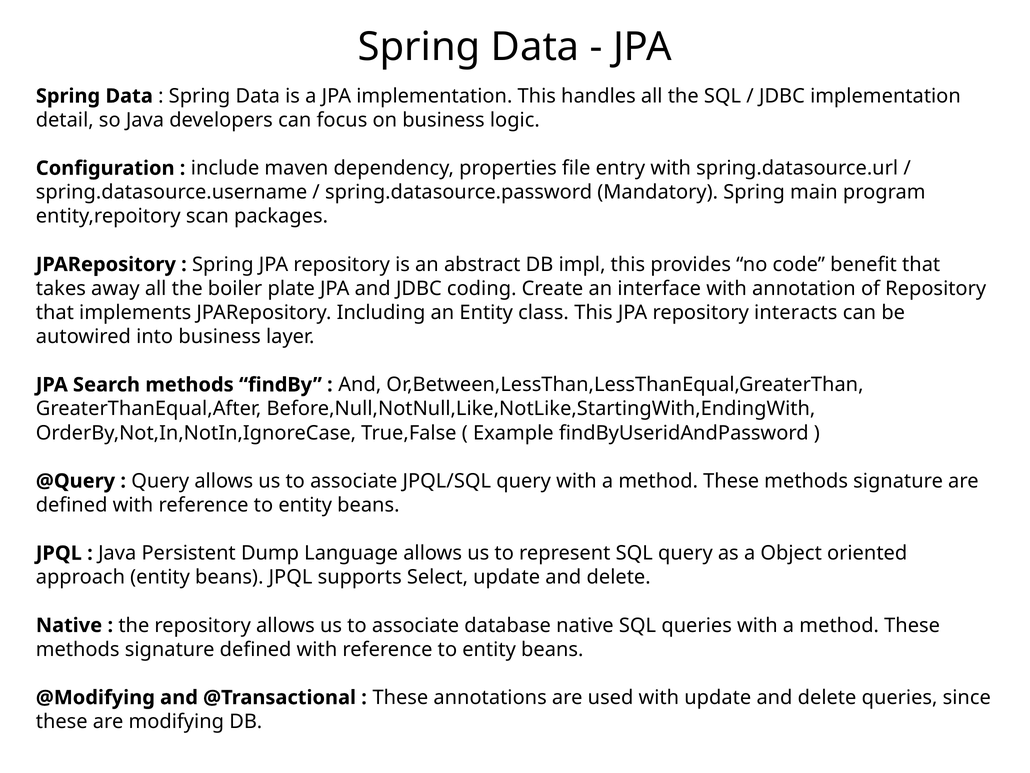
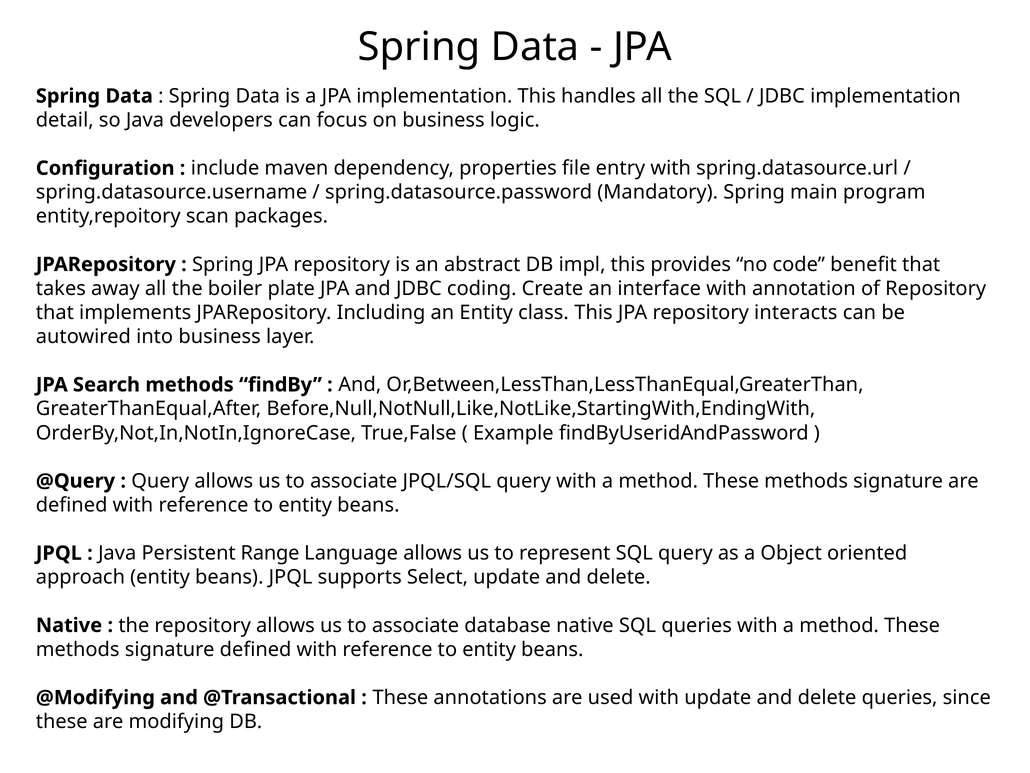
Dump: Dump -> Range
